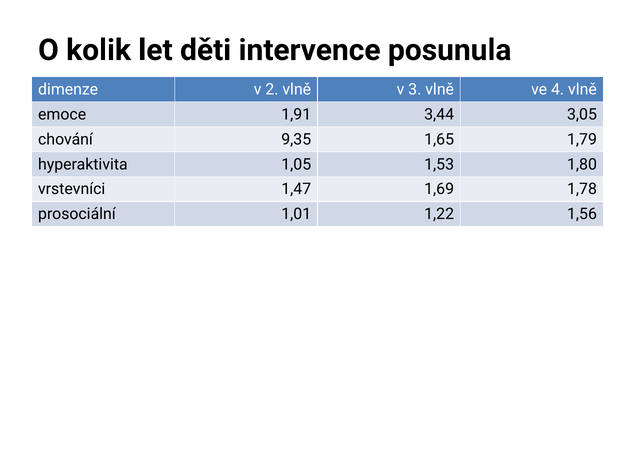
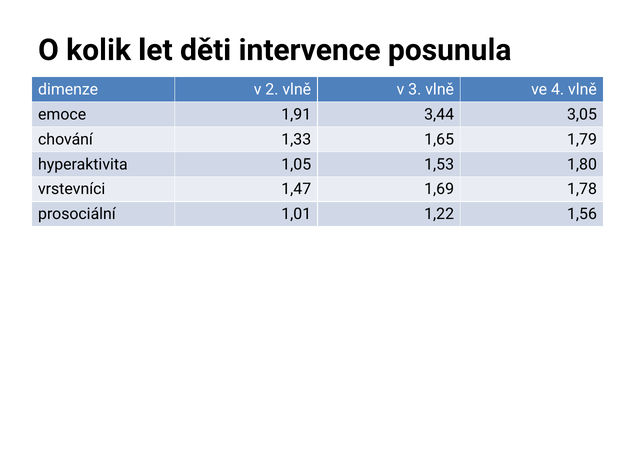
9,35: 9,35 -> 1,33
